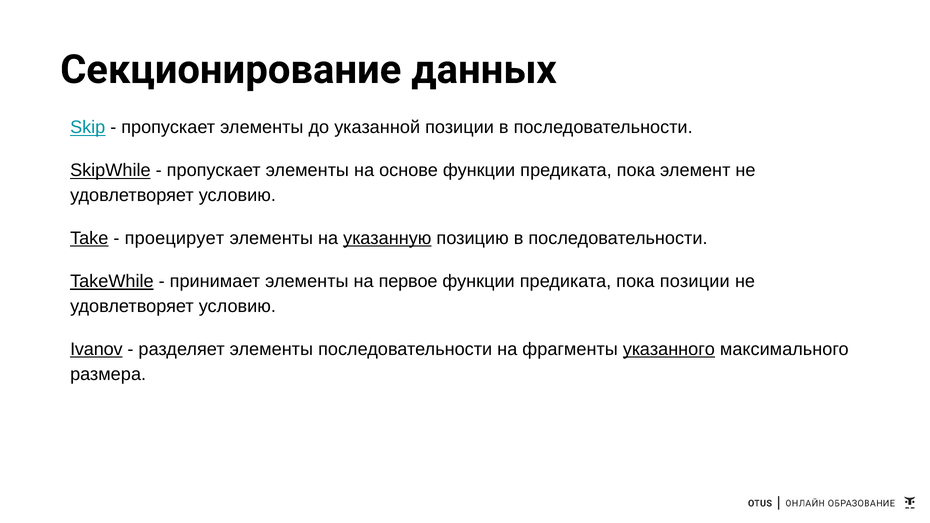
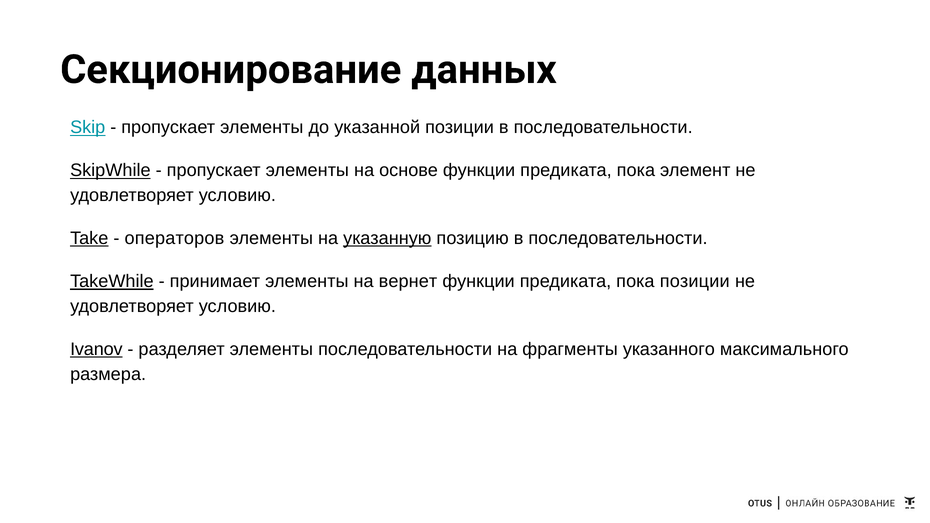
проецирует: проецирует -> операторов
первое: первое -> вернет
указанного underline: present -> none
